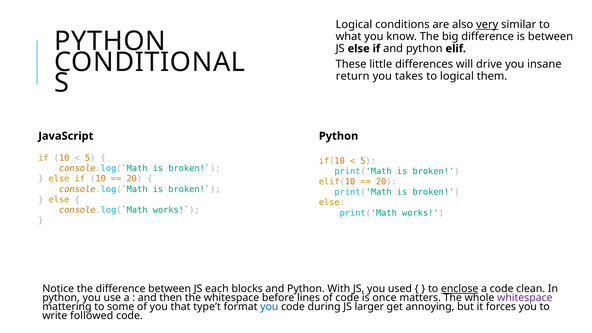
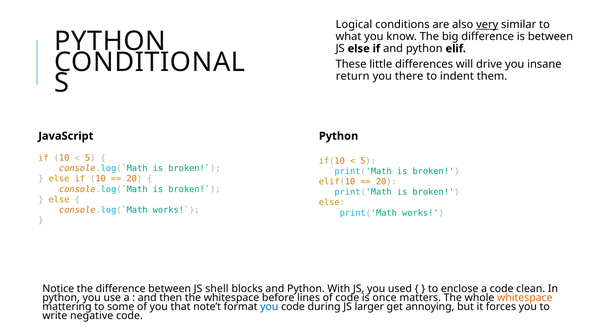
takes: takes -> there
to logical: logical -> indent
each: each -> shell
enclose underline: present -> none
whitespace at (525, 298) colour: purple -> orange
type’t: type’t -> note’t
followed: followed -> negative
